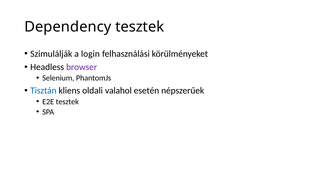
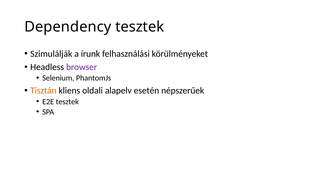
login: login -> írunk
Tisztán colour: blue -> orange
valahol: valahol -> alapelv
